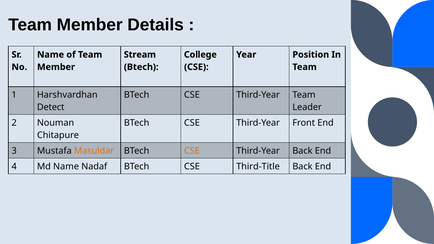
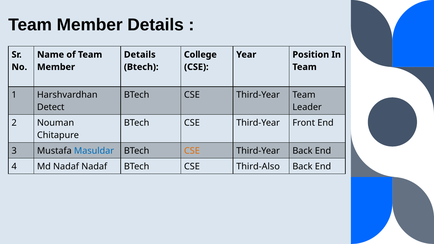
Stream at (140, 55): Stream -> Details
Masuldar colour: orange -> blue
Md Name: Name -> Nadaf
Third-Title: Third-Title -> Third-Also
